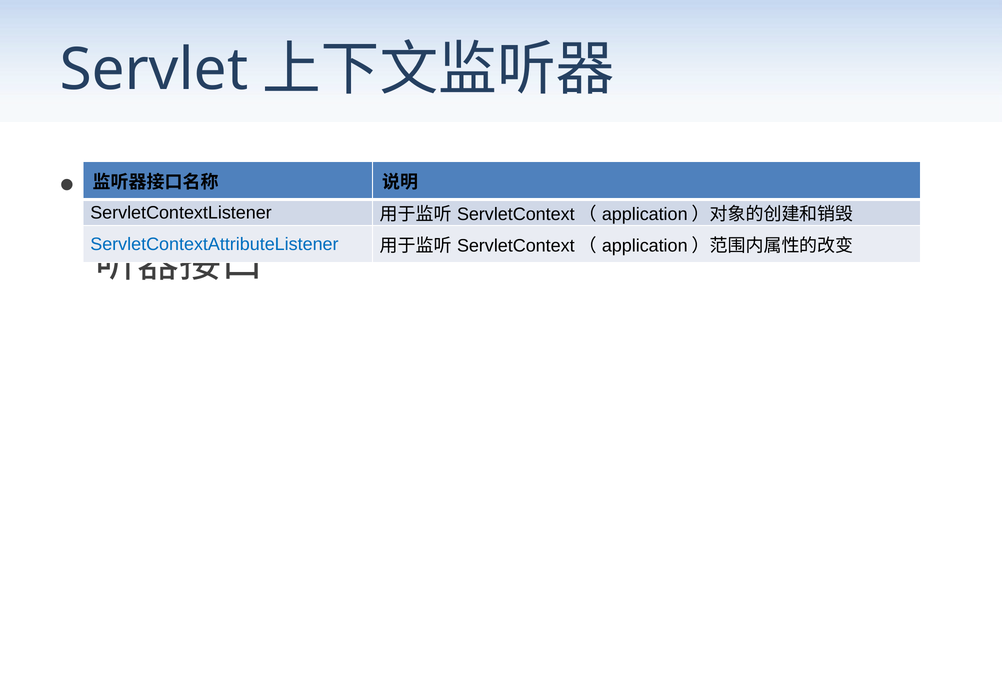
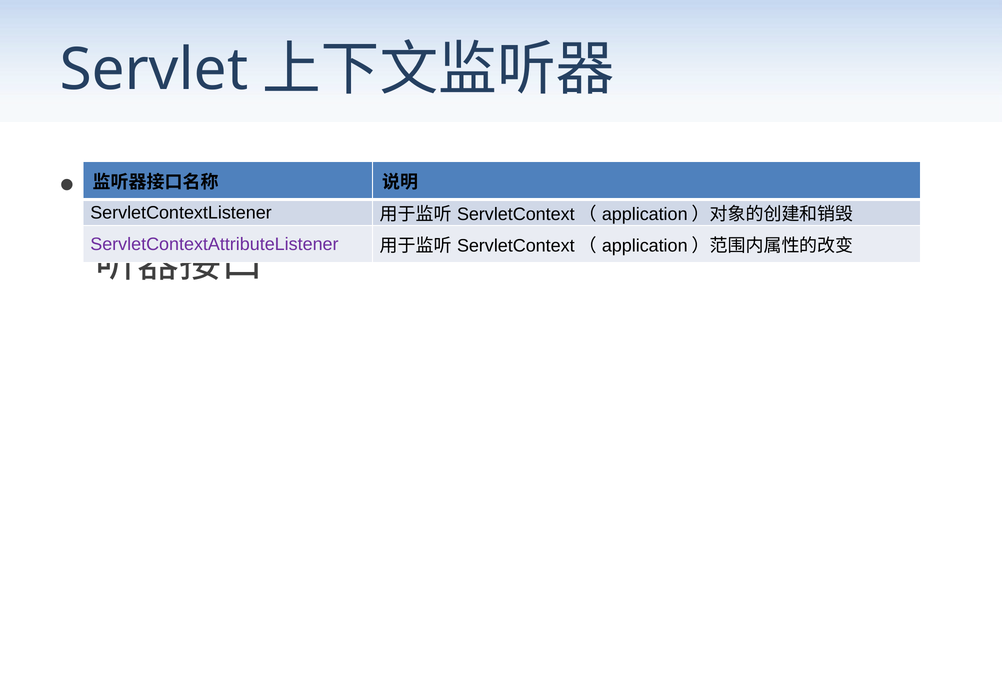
ServletContextAttributeListener colour: blue -> purple
